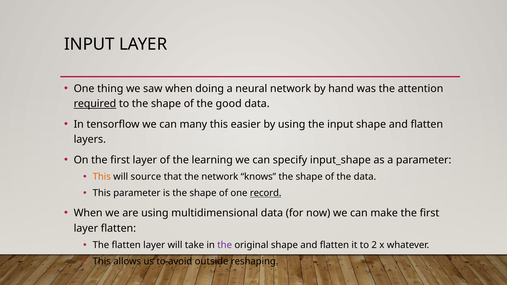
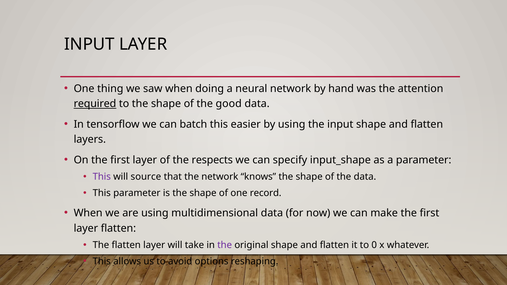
many: many -> batch
learning: learning -> respects
This at (102, 177) colour: orange -> purple
record underline: present -> none
2: 2 -> 0
outside: outside -> options
